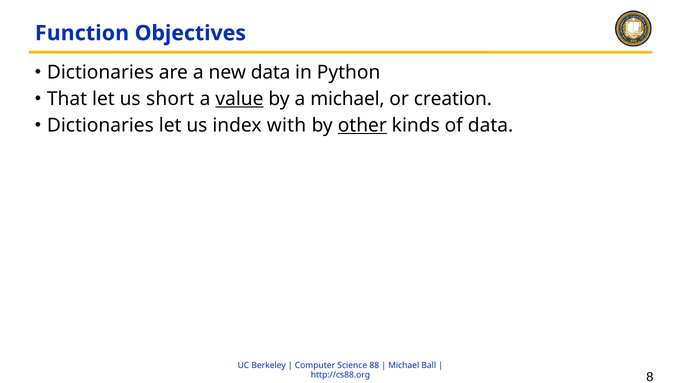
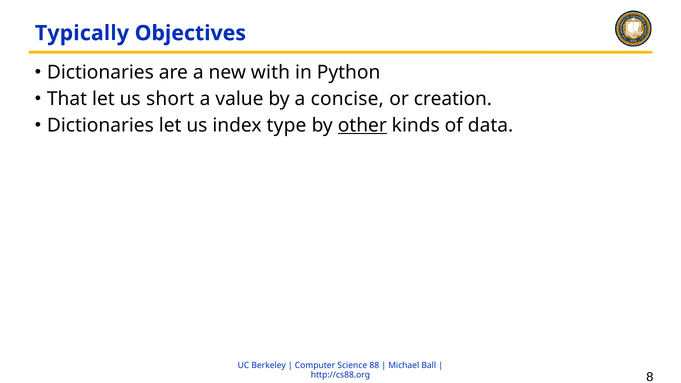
Function: Function -> Typically
new data: data -> with
value underline: present -> none
a michael: michael -> concise
with: with -> type
